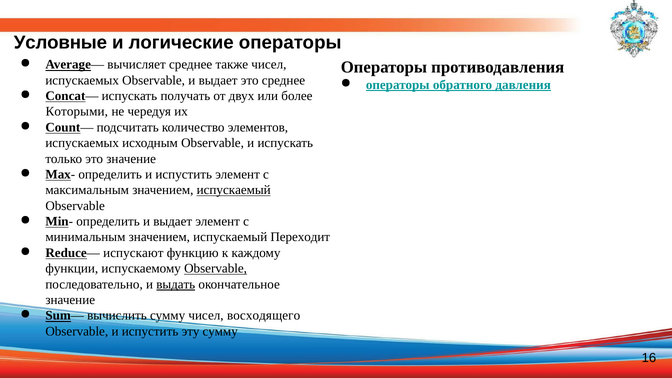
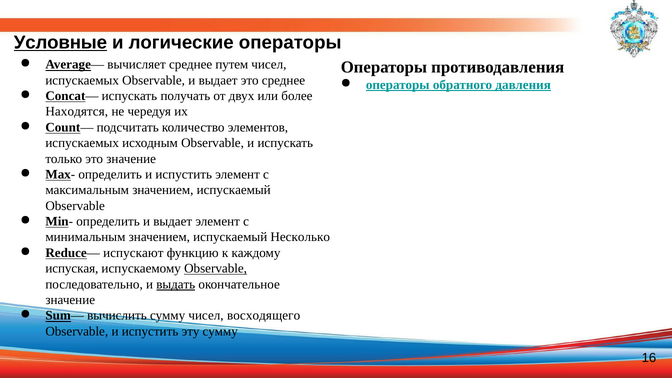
Условные underline: none -> present
также: также -> путем
Которыми: Которыми -> Находятся
испускаемый at (234, 190) underline: present -> none
Переходит: Переходит -> Несколько
функции: функции -> испуская
